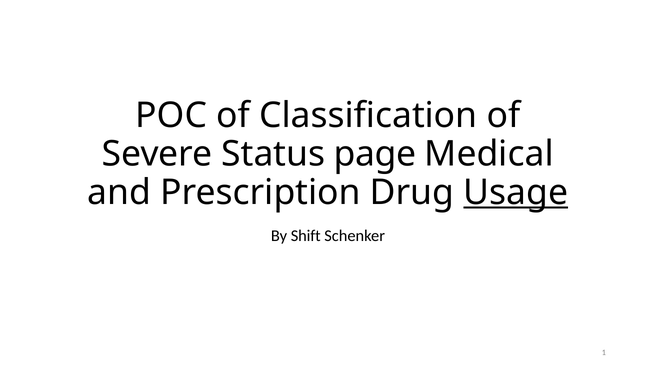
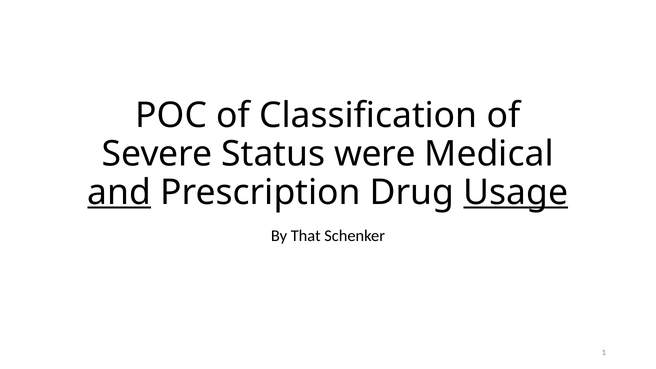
page: page -> were
and underline: none -> present
Shift: Shift -> That
